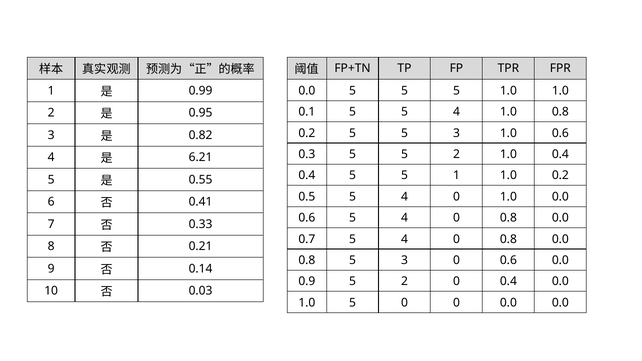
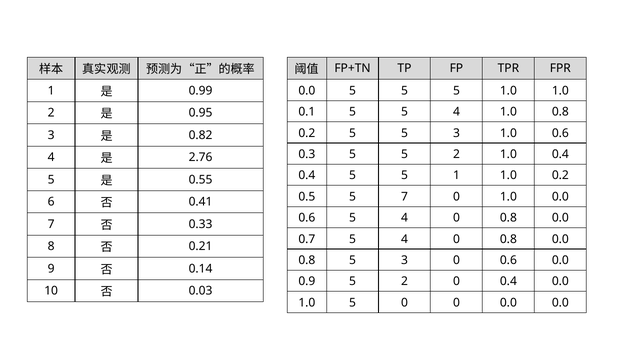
6.21: 6.21 -> 2.76
0.5 5 4: 4 -> 7
